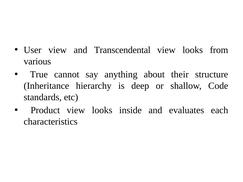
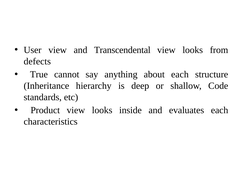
various: various -> defects
about their: their -> each
